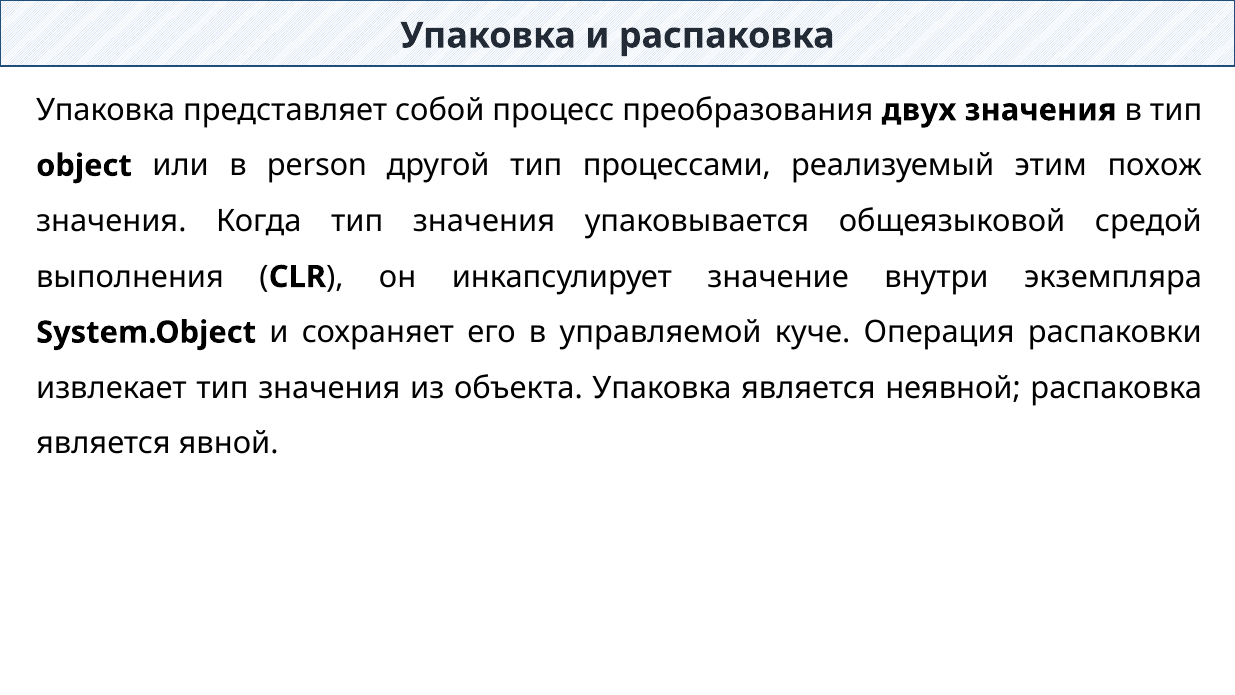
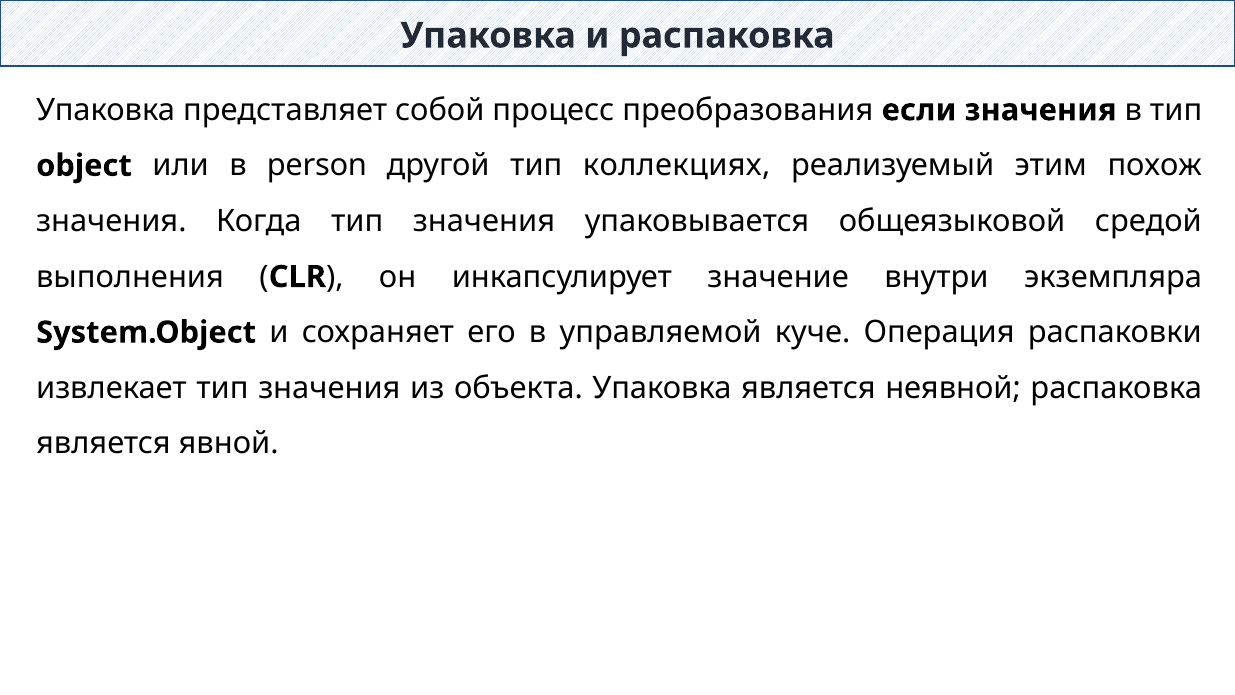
двух: двух -> если
процессами: процессами -> коллекциях
